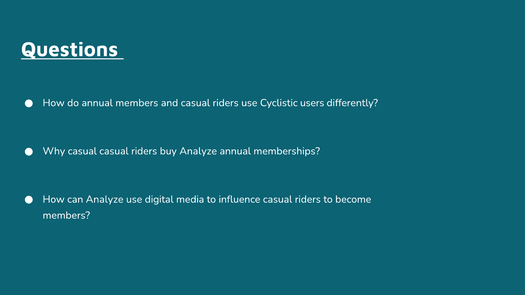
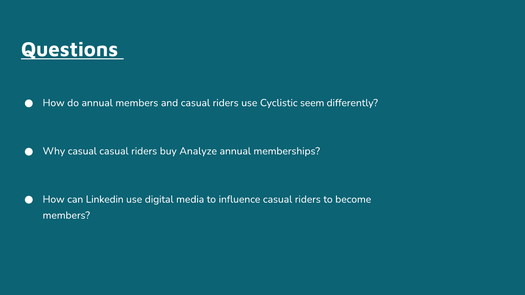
users: users -> seem
can Analyze: Analyze -> Linkedin
